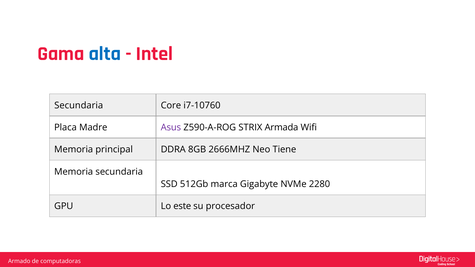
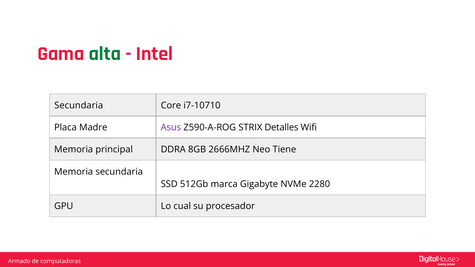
alta colour: blue -> green
i7-10760: i7-10760 -> i7-10710
Armada: Armada -> Detalles
este: este -> cual
